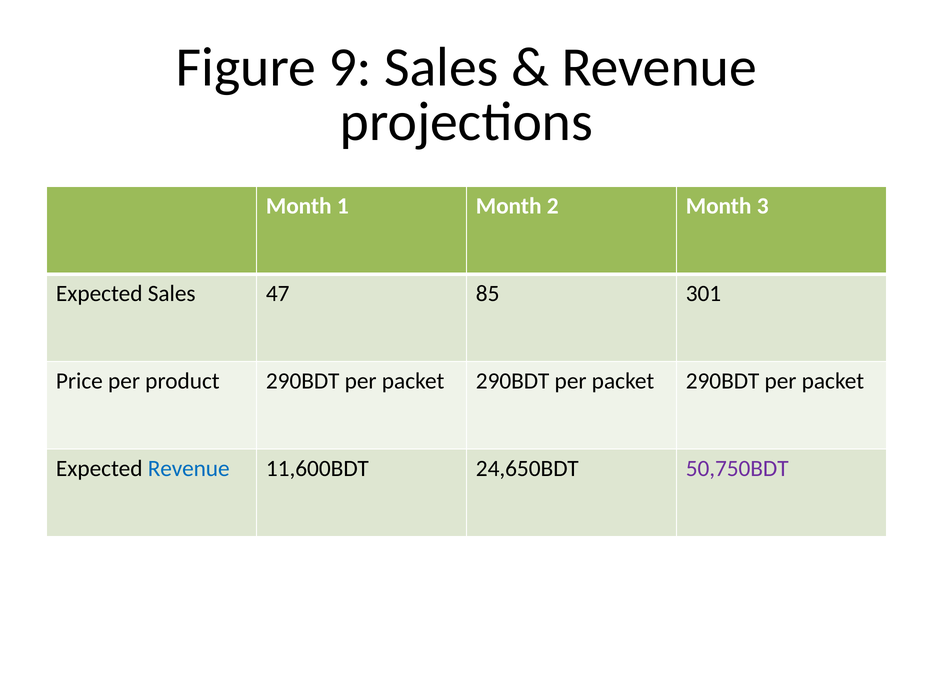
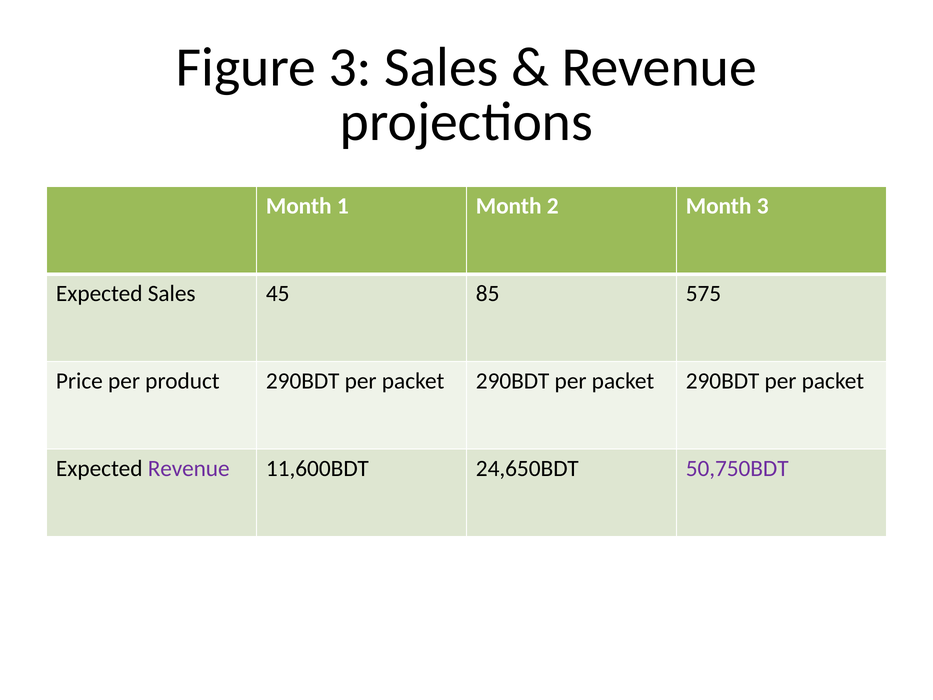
Figure 9: 9 -> 3
47: 47 -> 45
301: 301 -> 575
Revenue at (189, 468) colour: blue -> purple
